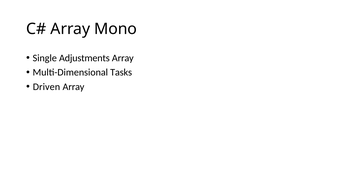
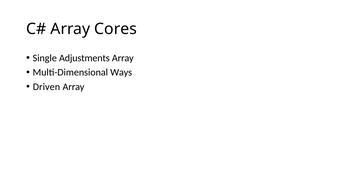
Mono: Mono -> Cores
Tasks: Tasks -> Ways
